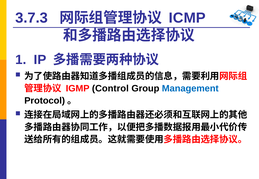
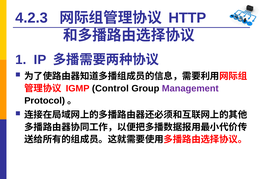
3.7.3: 3.7.3 -> 4.2.3
ICMP: ICMP -> HTTP
Management colour: blue -> purple
